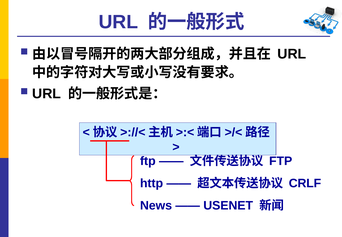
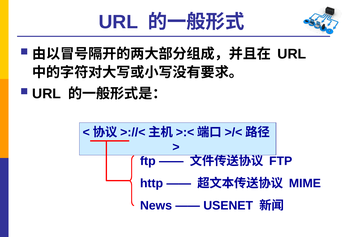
CRLF: CRLF -> MIME
